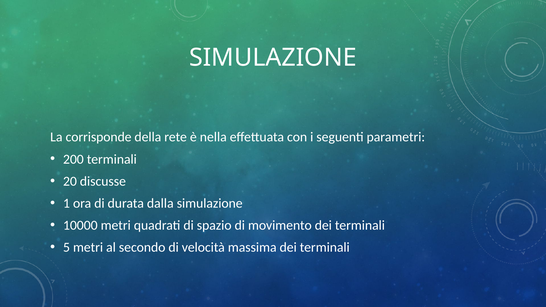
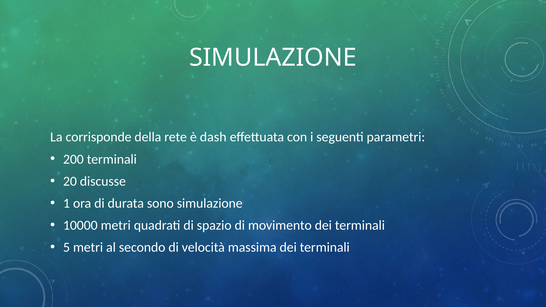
nella: nella -> dash
dalla: dalla -> sono
